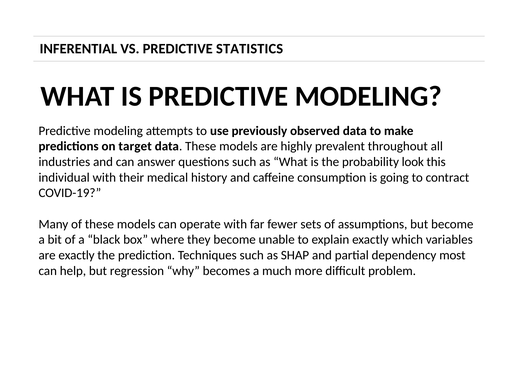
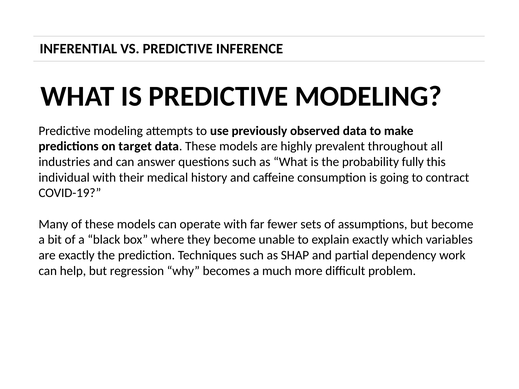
STATISTICS: STATISTICS -> INFERENCE
look: look -> fully
most: most -> work
